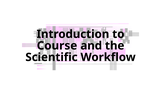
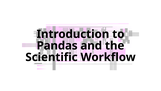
Course: Course -> Pandas
